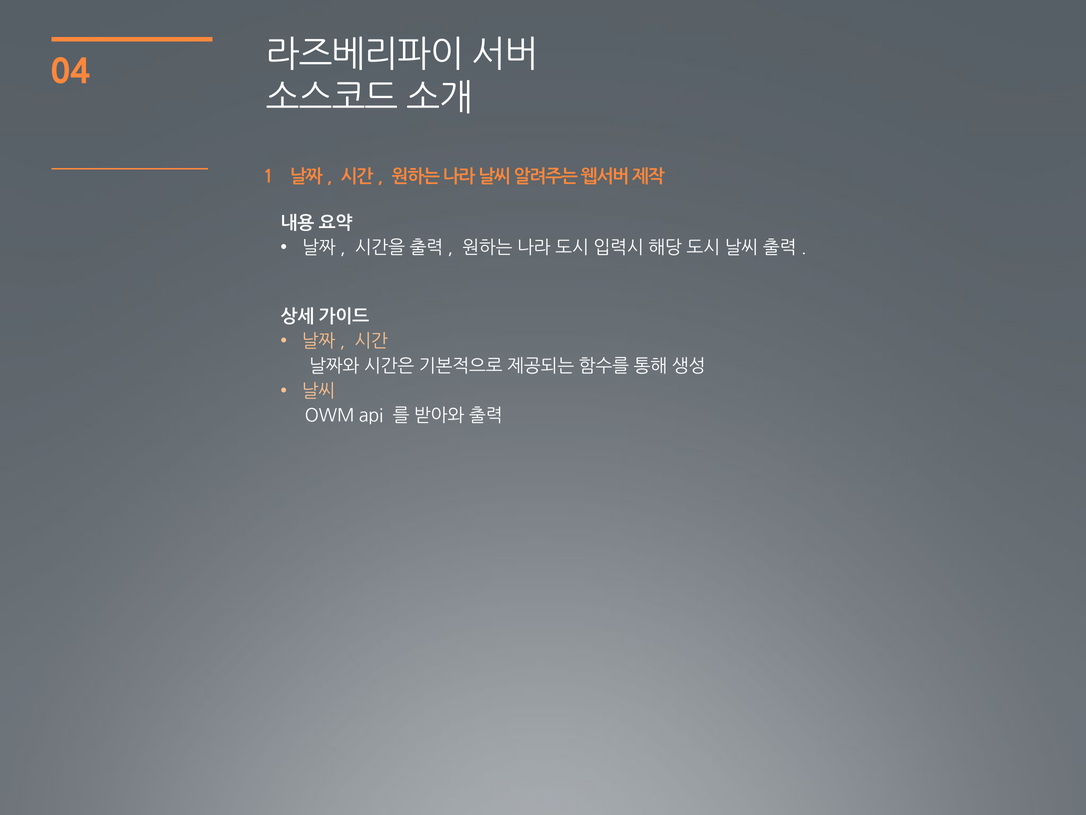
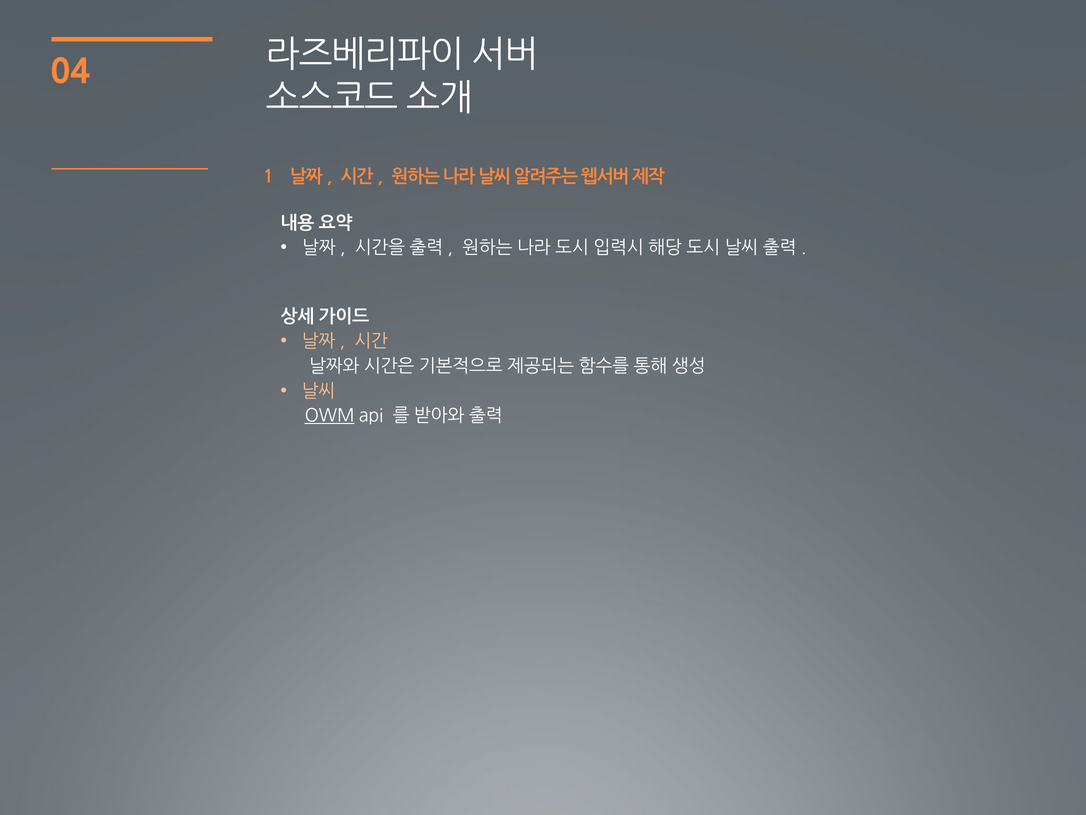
OWM underline: none -> present
